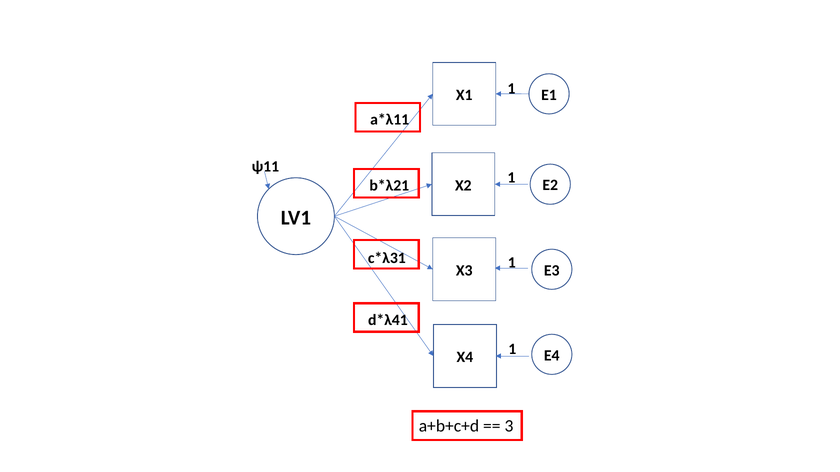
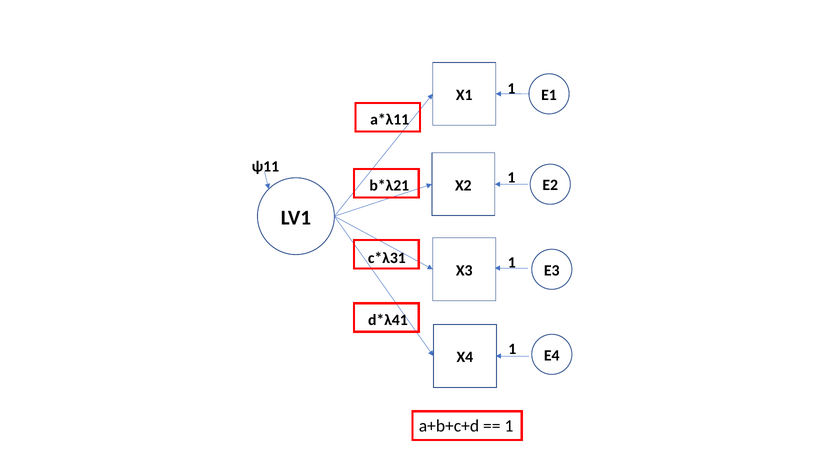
3 at (509, 427): 3 -> 1
